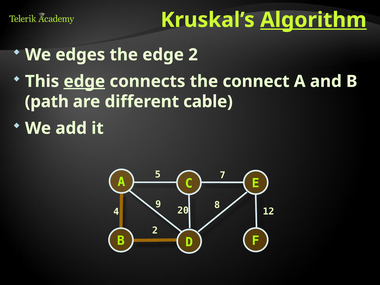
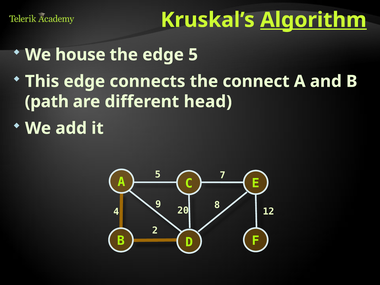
edges: edges -> house
edge 2: 2 -> 5
edge at (84, 81) underline: present -> none
cable: cable -> head
